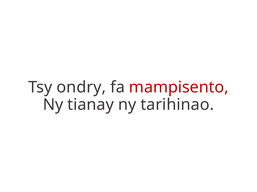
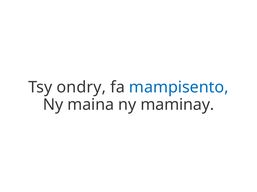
mampisento colour: red -> blue
tianay: tianay -> maina
tarihinao: tarihinao -> maminay
